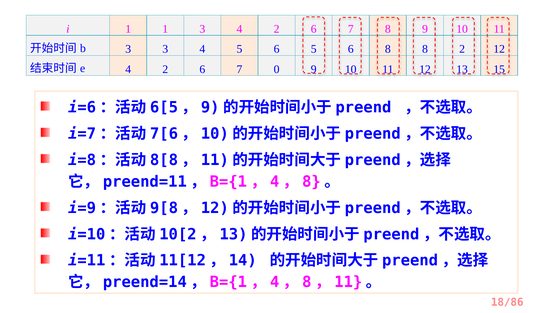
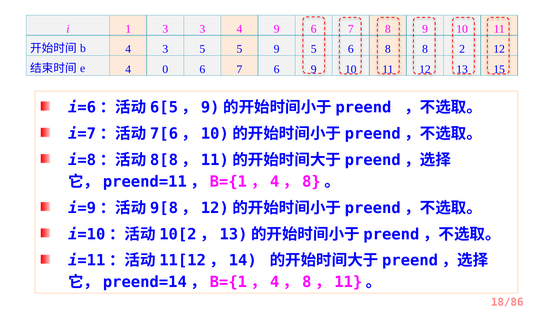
1 1: 1 -> 3
3 4 2: 2 -> 9
3 at (128, 49): 3 -> 4
4 at (202, 49): 4 -> 5
6 at (277, 49): 6 -> 9
2 at (165, 69): 2 -> 0
7 0: 0 -> 6
